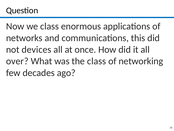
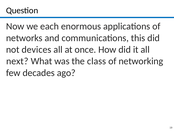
we class: class -> each
over: over -> next
